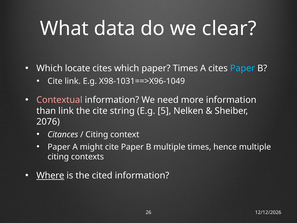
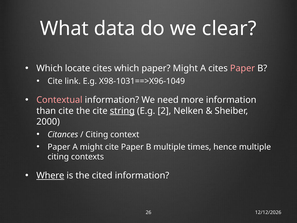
paper Times: Times -> Might
Paper at (243, 68) colour: light blue -> pink
than link: link -> cite
string underline: none -> present
5: 5 -> 2
2076: 2076 -> 2000
